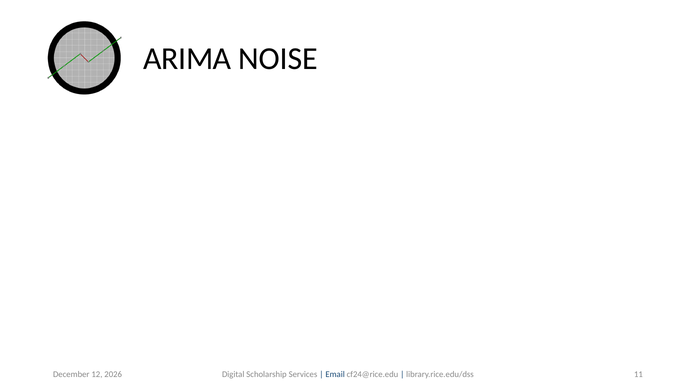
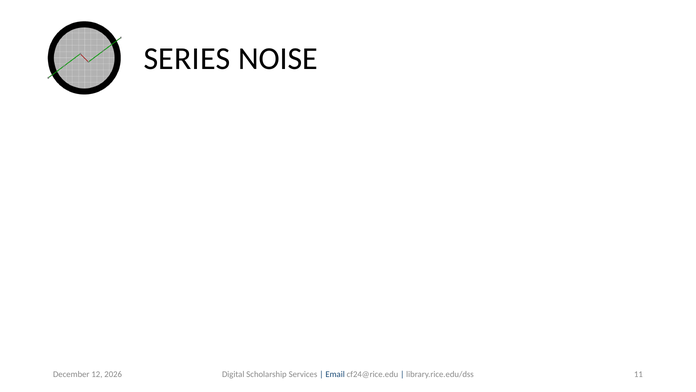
ARIMA: ARIMA -> SERIES
